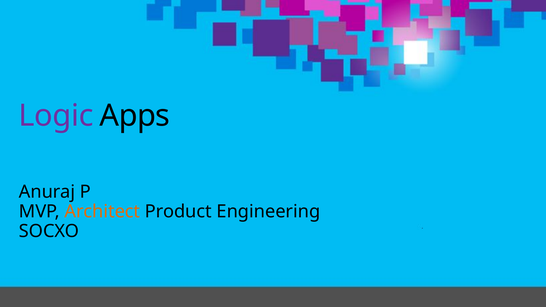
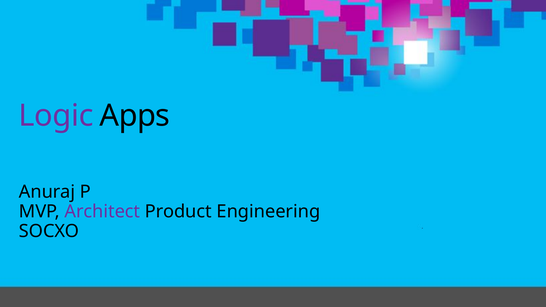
Architect colour: orange -> purple
